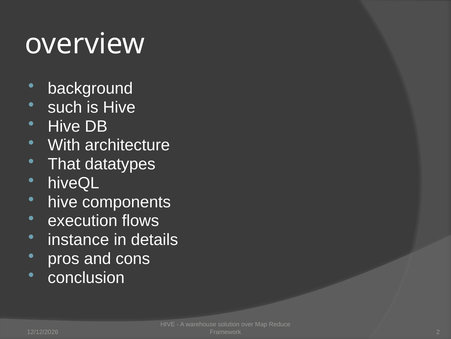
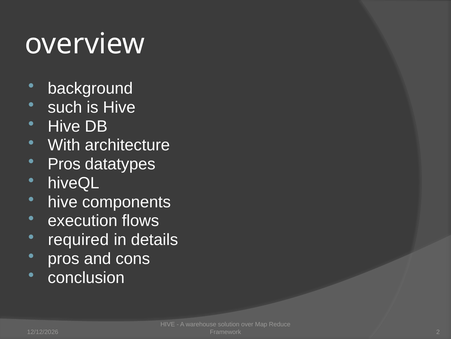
That at (64, 164): That -> Pros
instance: instance -> required
